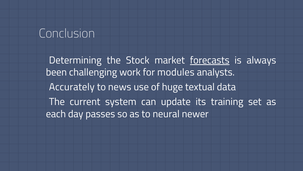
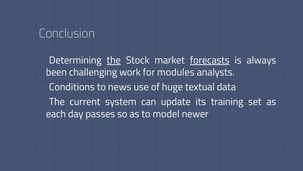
the at (114, 60) underline: none -> present
Accurately: Accurately -> Conditions
neural: neural -> model
